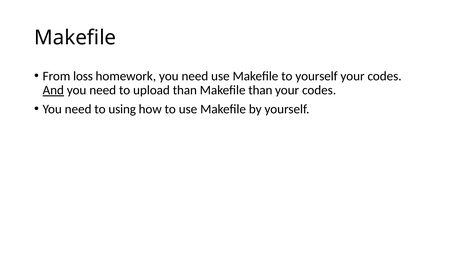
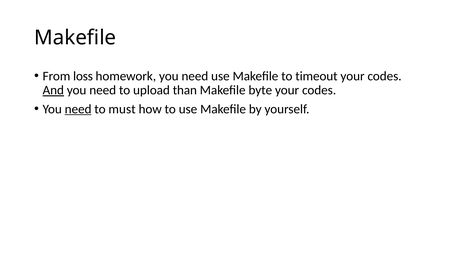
to yourself: yourself -> timeout
Makefile than: than -> byte
need at (78, 109) underline: none -> present
using: using -> must
